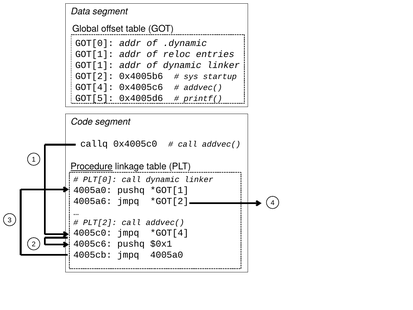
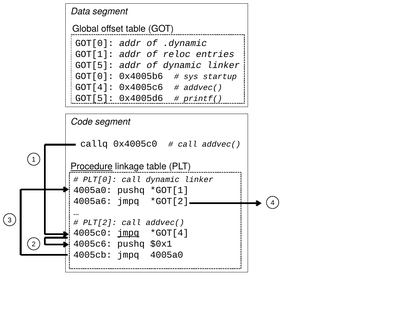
GOT[1 at (94, 65): GOT[1 -> GOT[5
GOT[2 at (94, 76): GOT[2 -> GOT[0
jmpq at (128, 233) underline: none -> present
